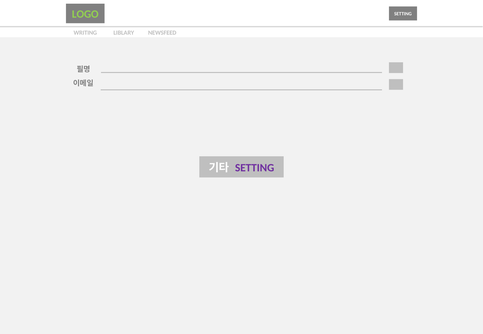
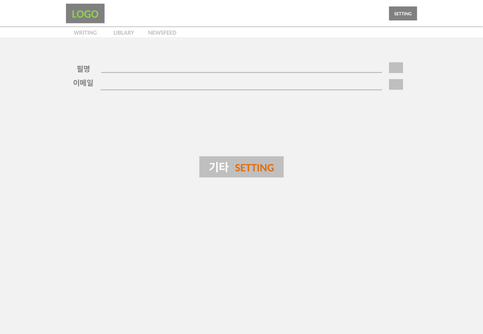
SETTING at (255, 168) colour: purple -> orange
